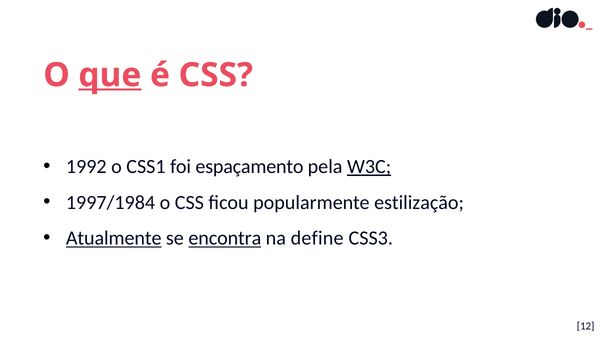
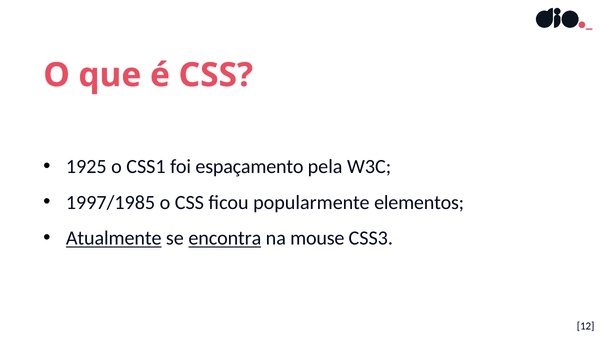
que underline: present -> none
1992: 1992 -> 1925
W3C underline: present -> none
1997/1984: 1997/1984 -> 1997/1985
estilização: estilização -> elementos
define: define -> mouse
